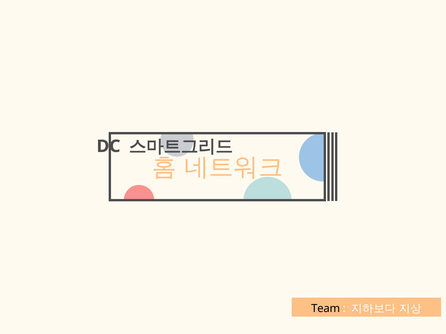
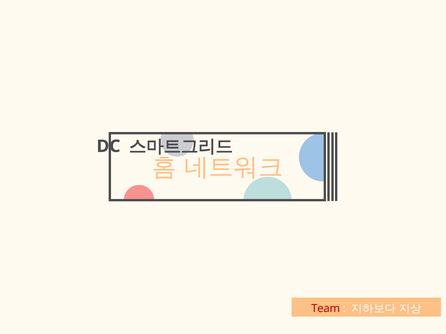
Team colour: black -> red
